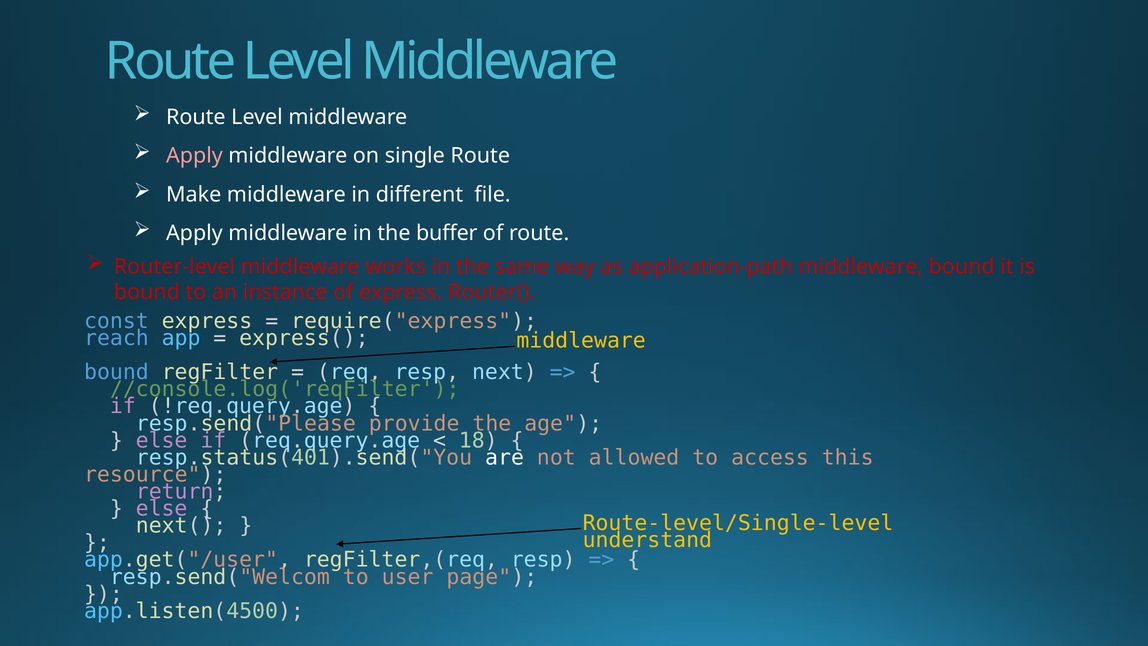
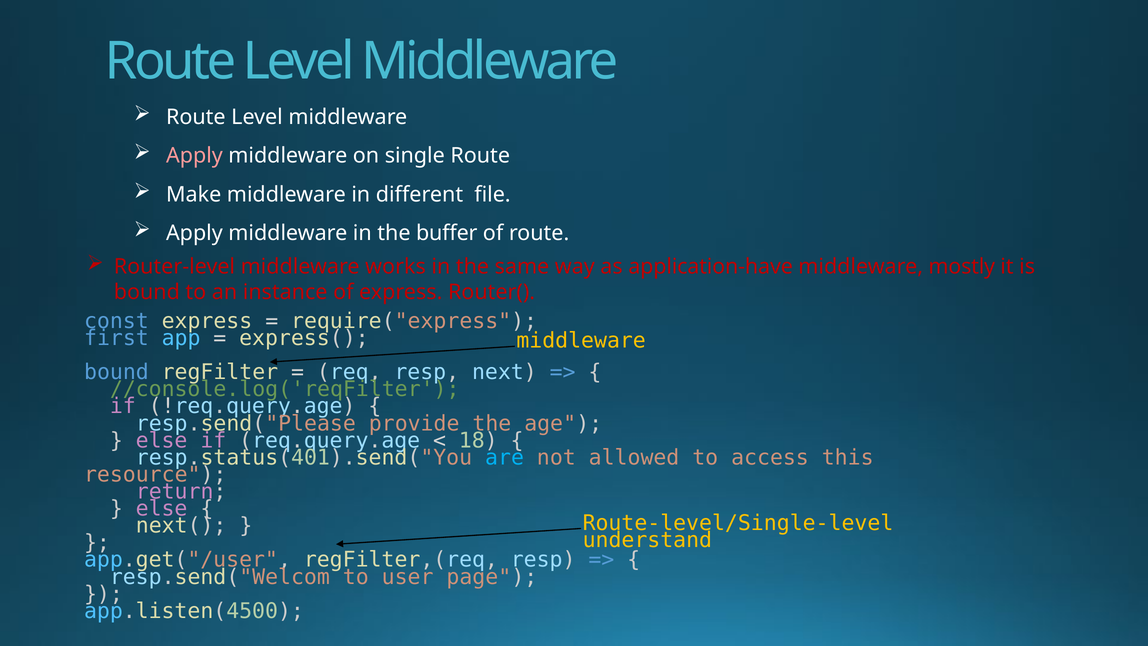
application-path: application-path -> application-have
middleware bound: bound -> mostly
reach: reach -> first
are colour: white -> light blue
